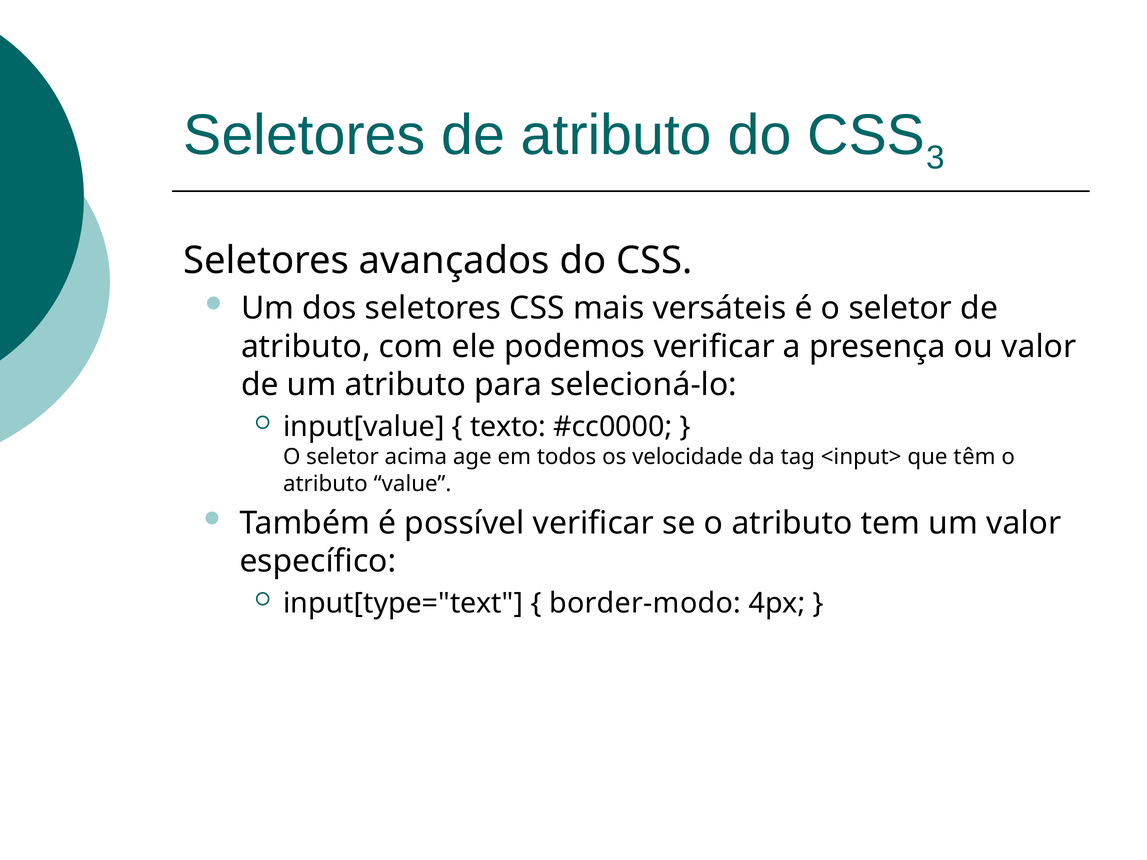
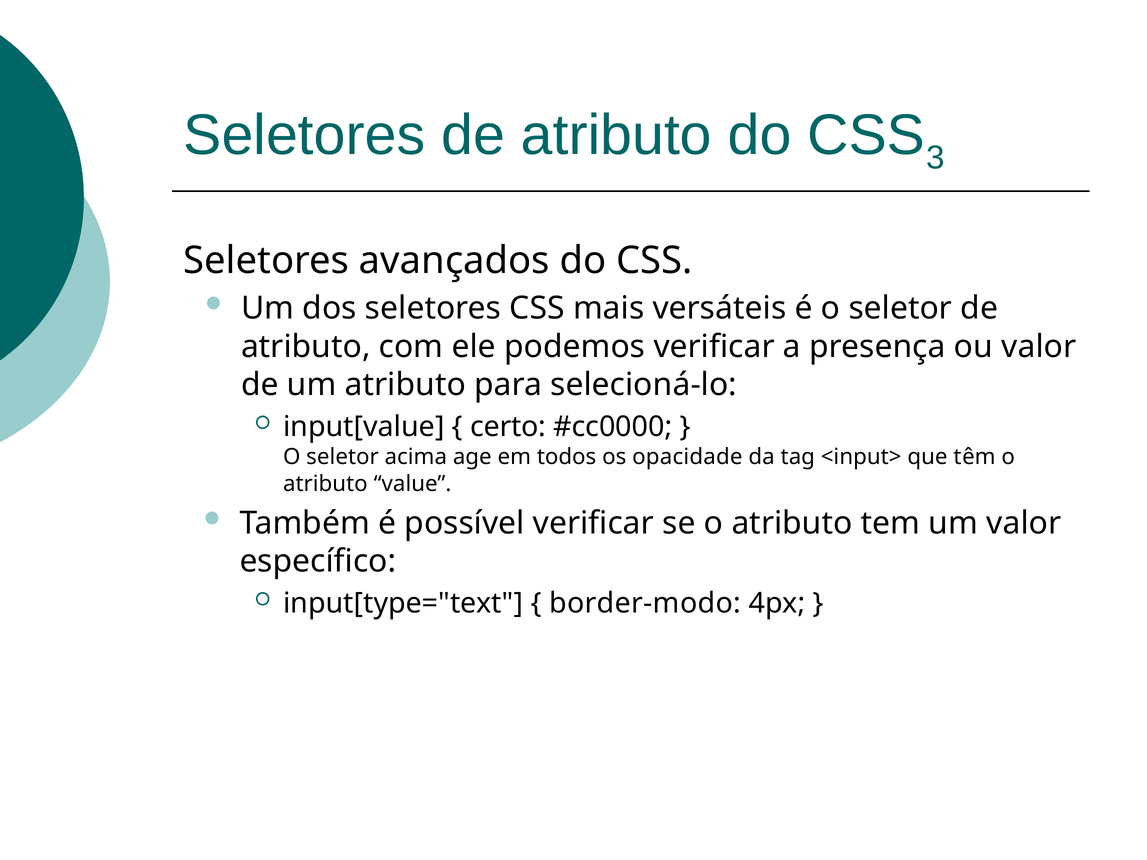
texto: texto -> certo
velocidade: velocidade -> opacidade
